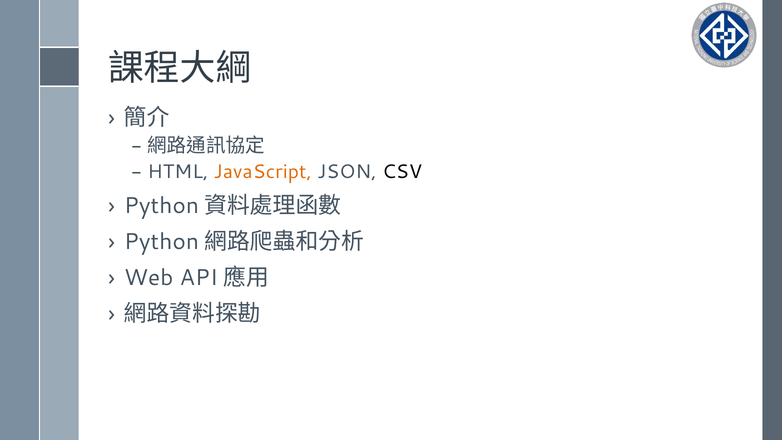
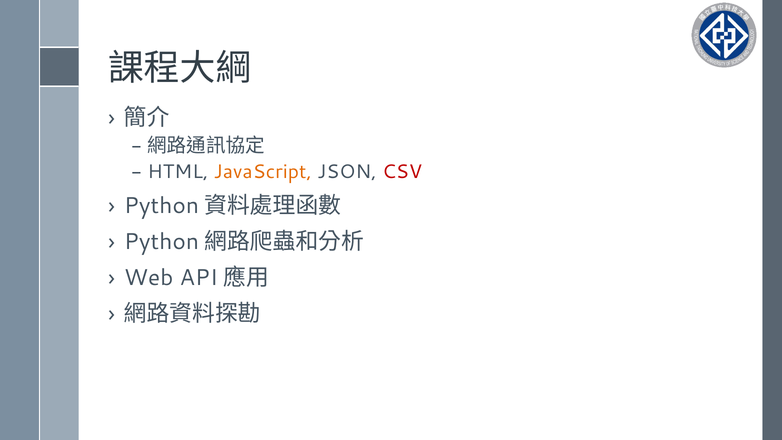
CSV colour: black -> red
